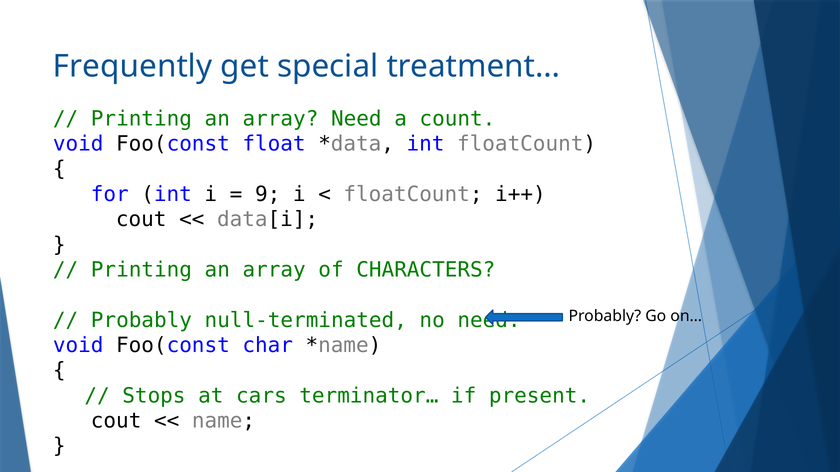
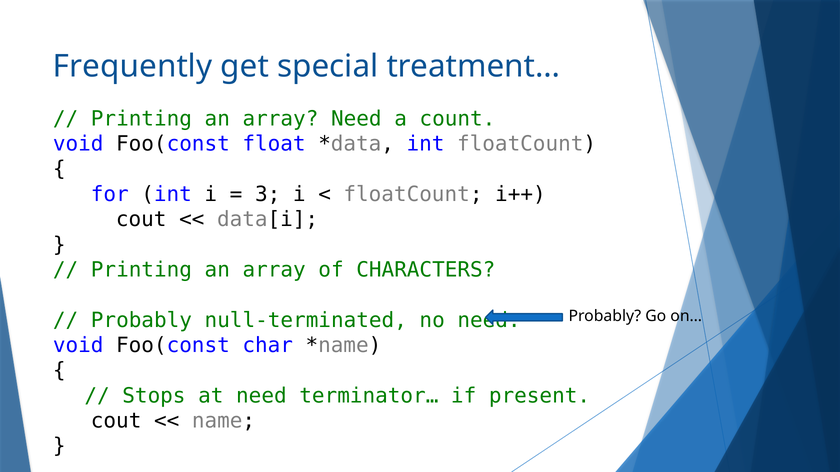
9: 9 -> 3
at cars: cars -> need
